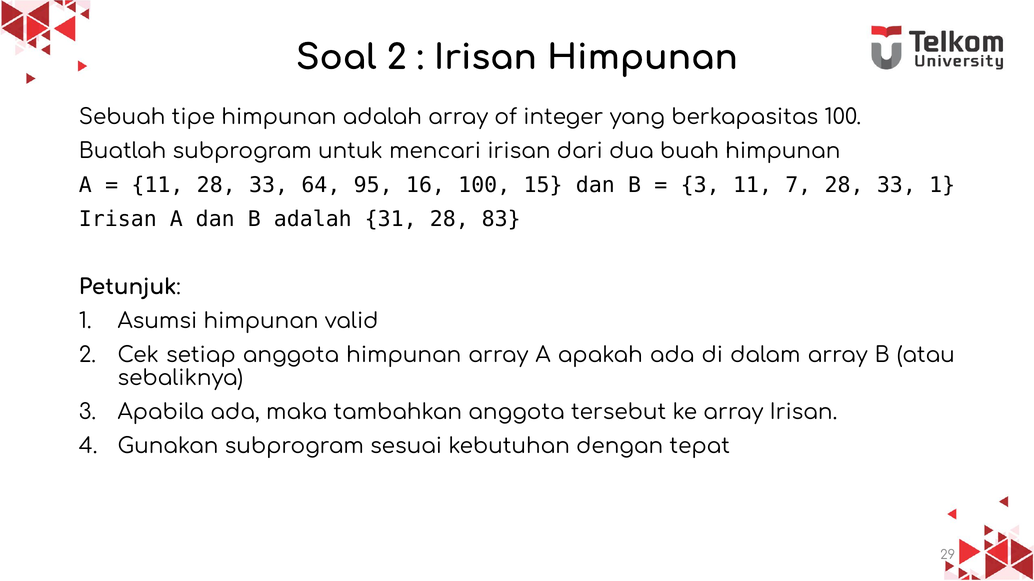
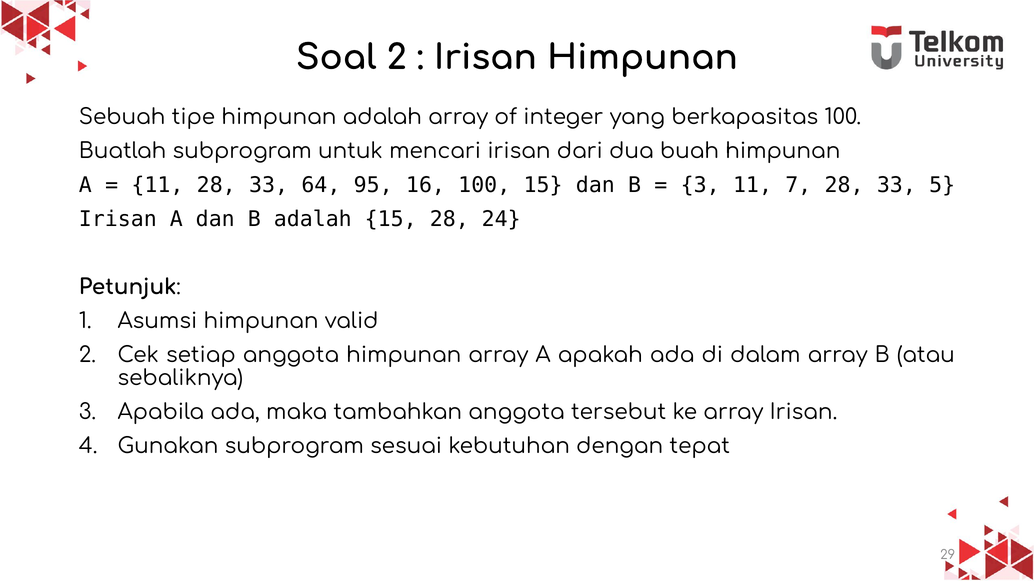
33 1: 1 -> 5
adalah 31: 31 -> 15
83: 83 -> 24
